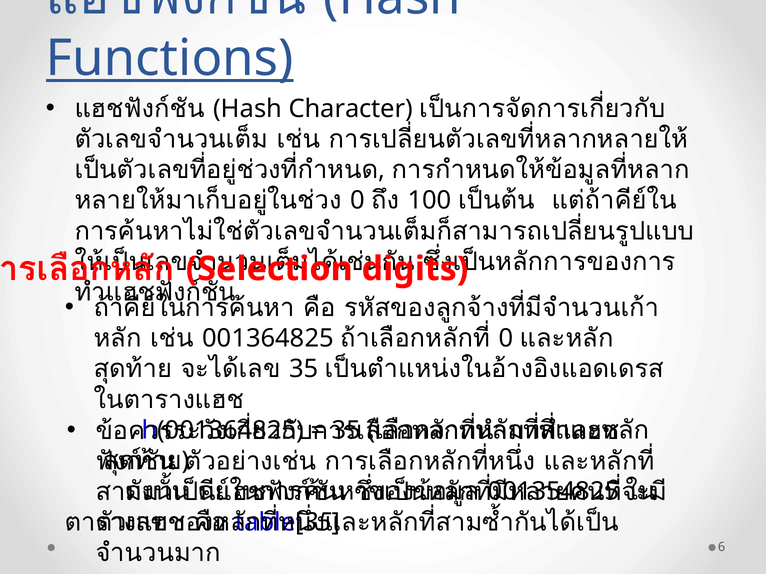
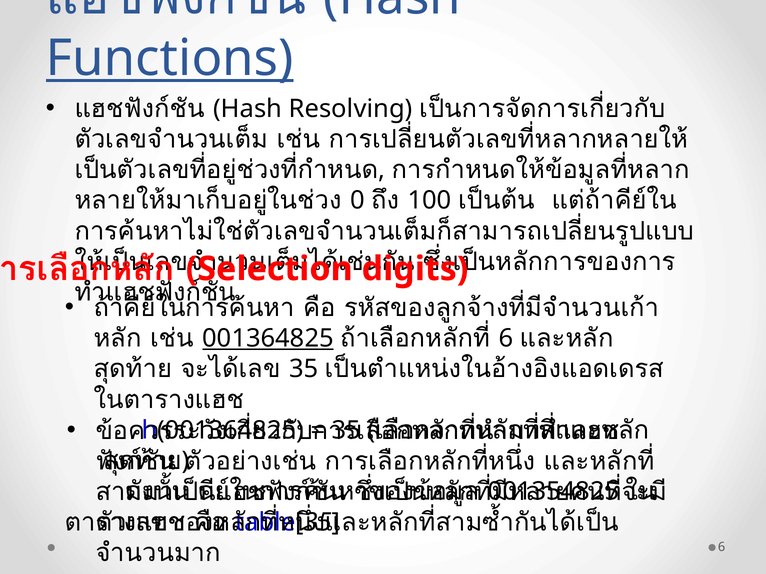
Character: Character -> Resolving
001364825 underline: none -> present
0 at (506, 339): 0 -> 6
